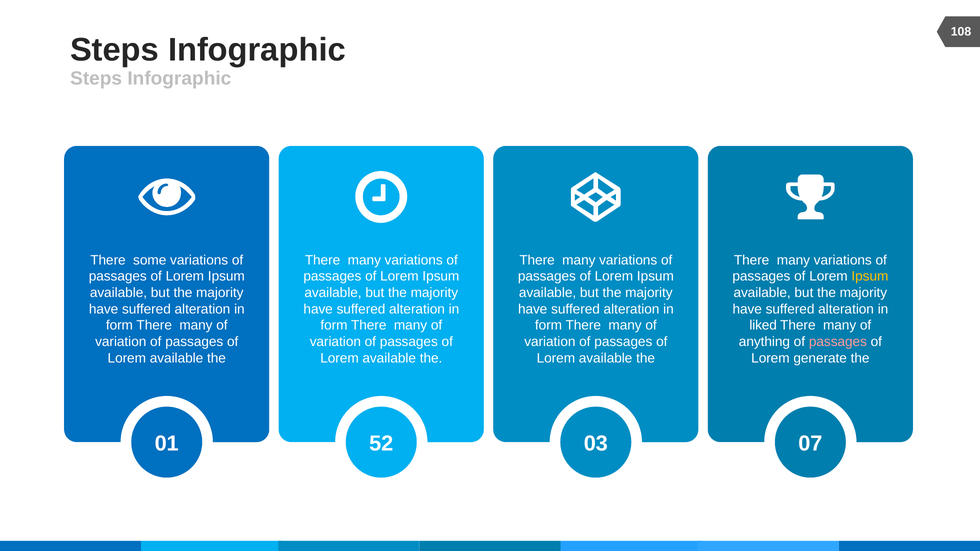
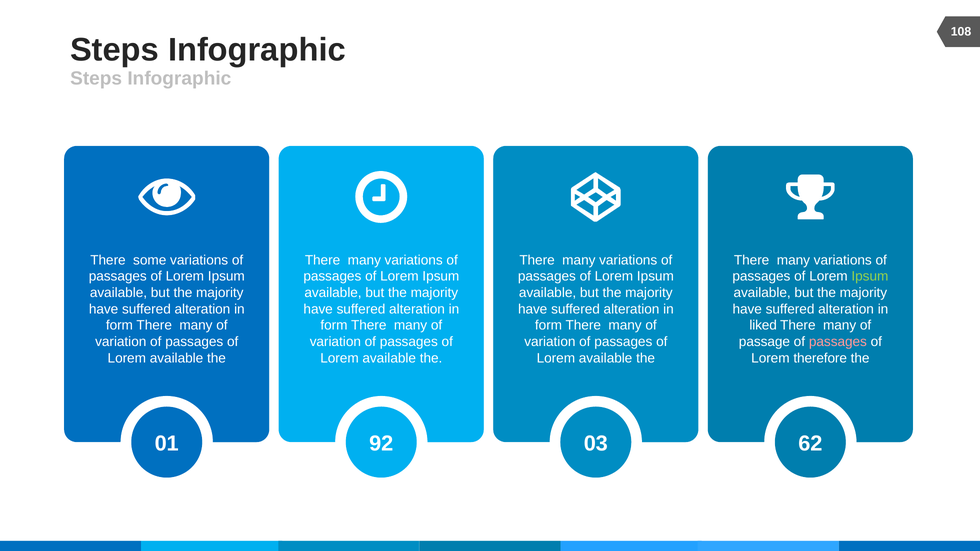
Ipsum at (870, 277) colour: yellow -> light green
anything: anything -> passage
generate: generate -> therefore
52: 52 -> 92
07: 07 -> 62
